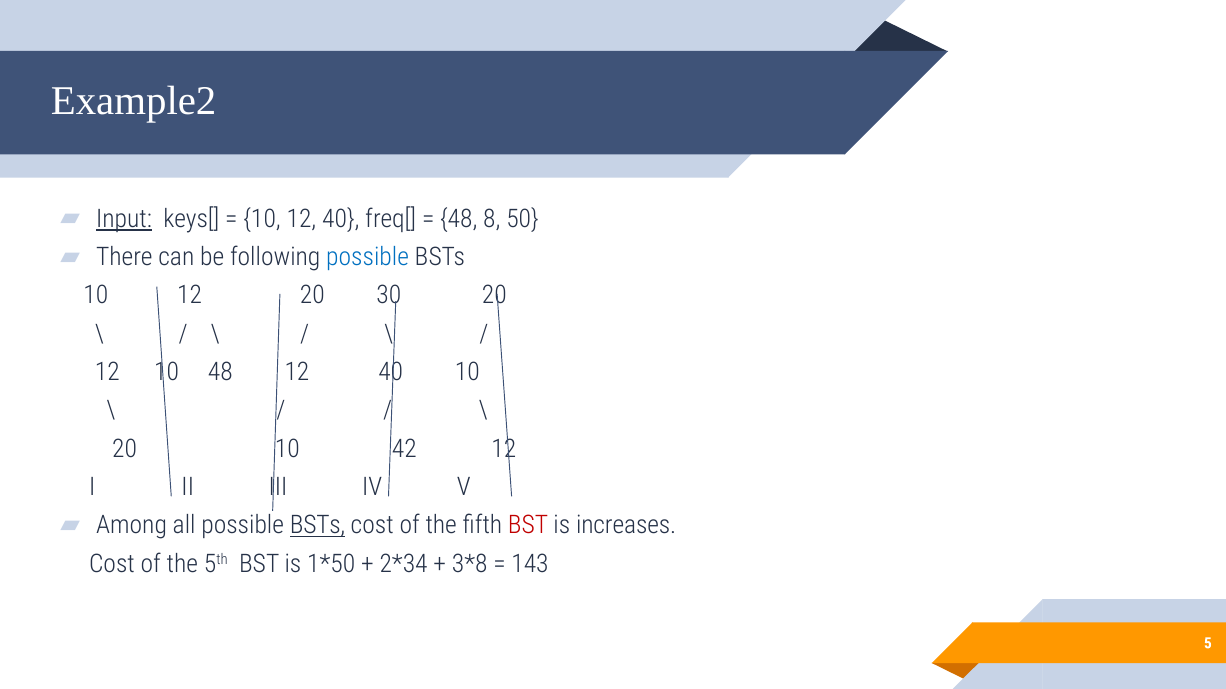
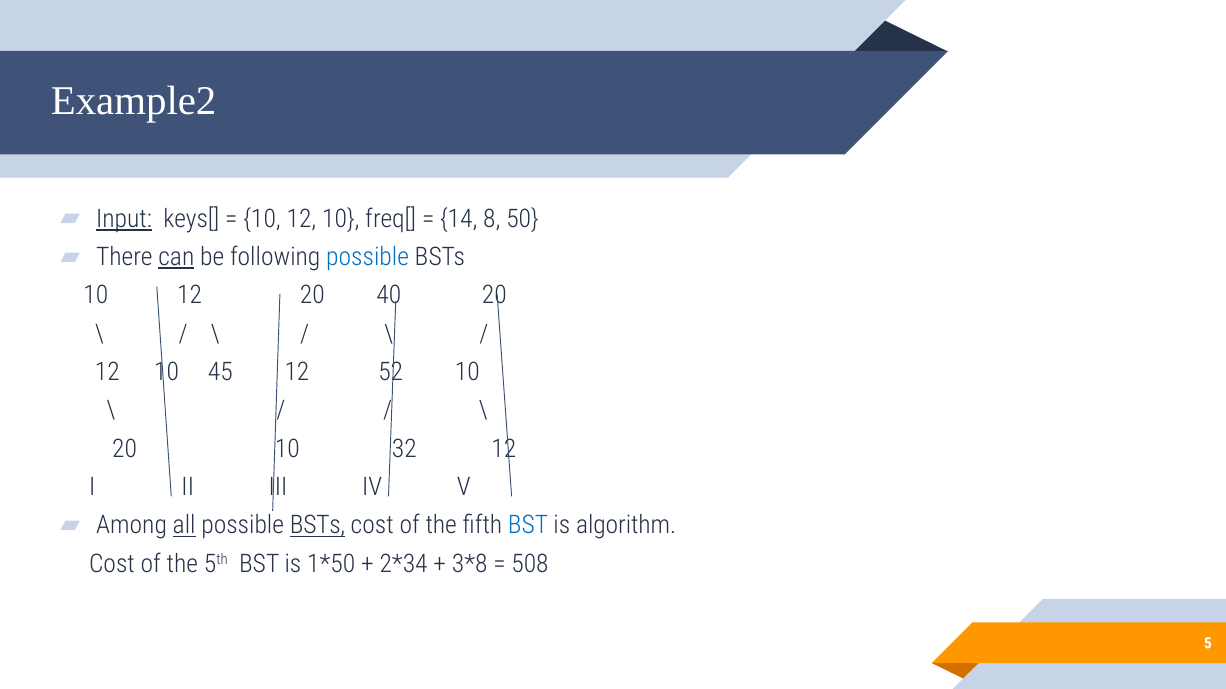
10 12 40: 40 -> 10
48 at (459, 219): 48 -> 14
can underline: none -> present
30: 30 -> 40
10 48: 48 -> 45
40 at (391, 372): 40 -> 52
42: 42 -> 32
all underline: none -> present
BST at (528, 526) colour: red -> blue
increases: increases -> algorithm
143: 143 -> 508
